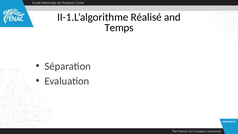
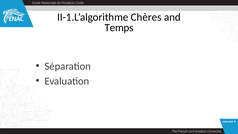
Réalisé: Réalisé -> Chères
